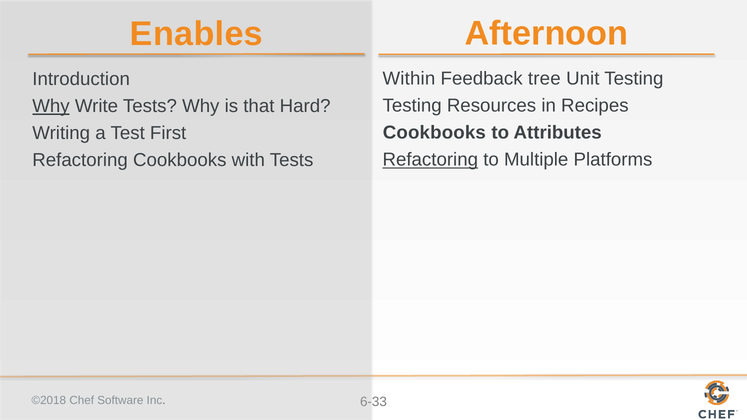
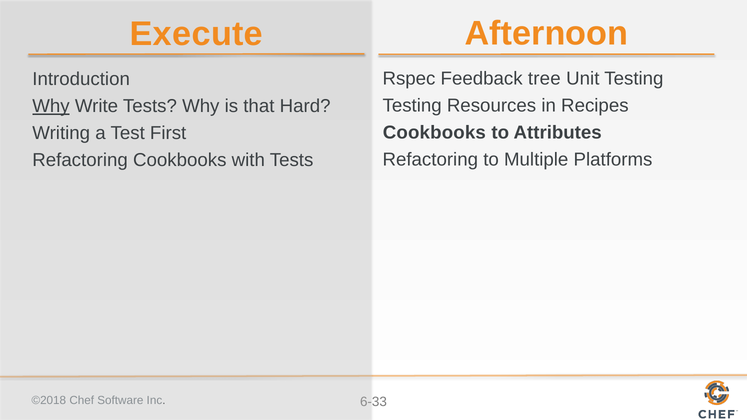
Enables: Enables -> Execute
Within: Within -> Rspec
Refactoring at (430, 160) underline: present -> none
